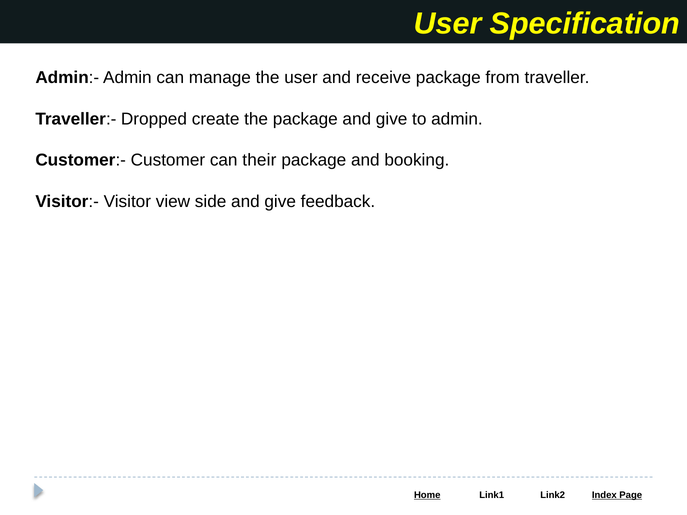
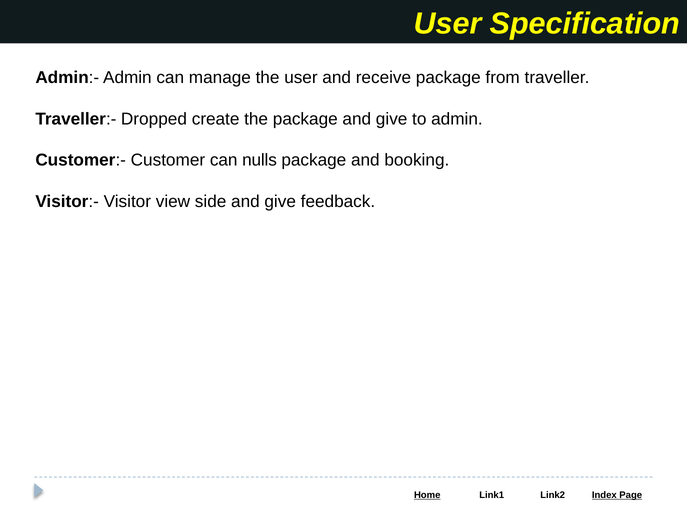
their: their -> nulls
